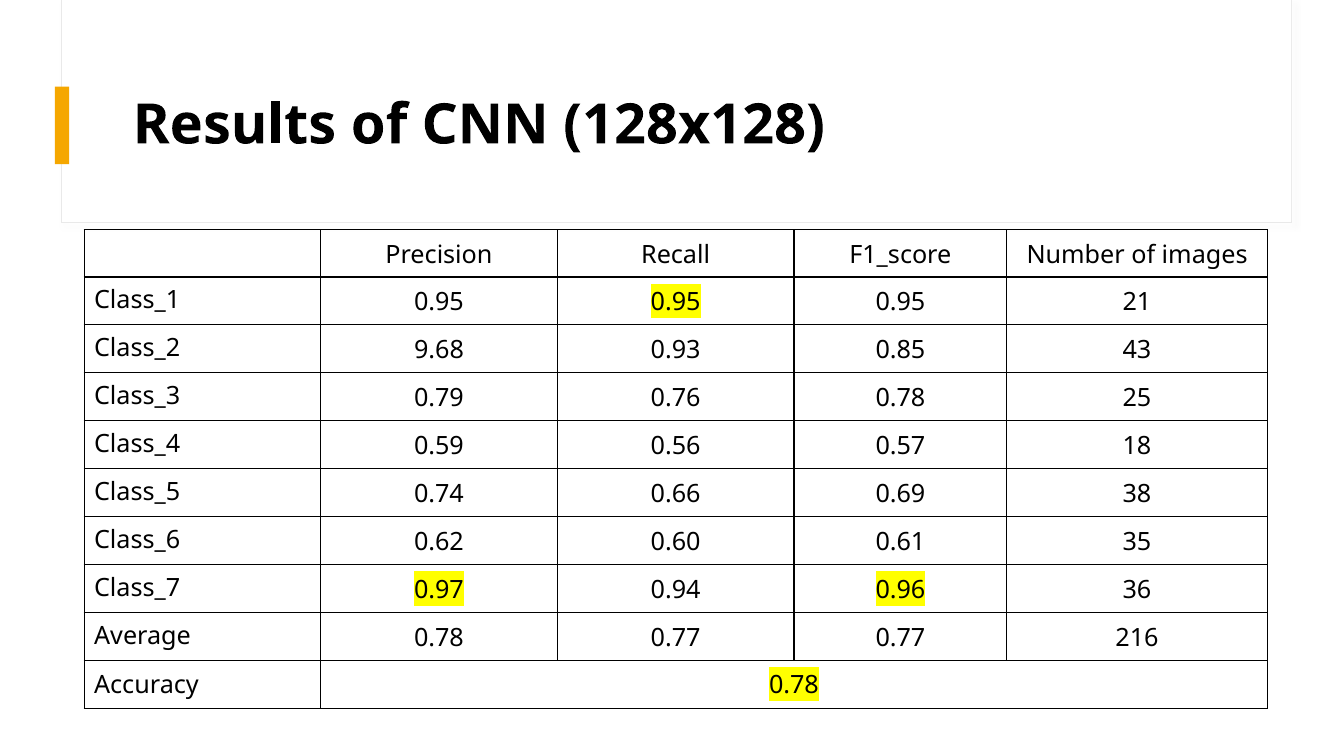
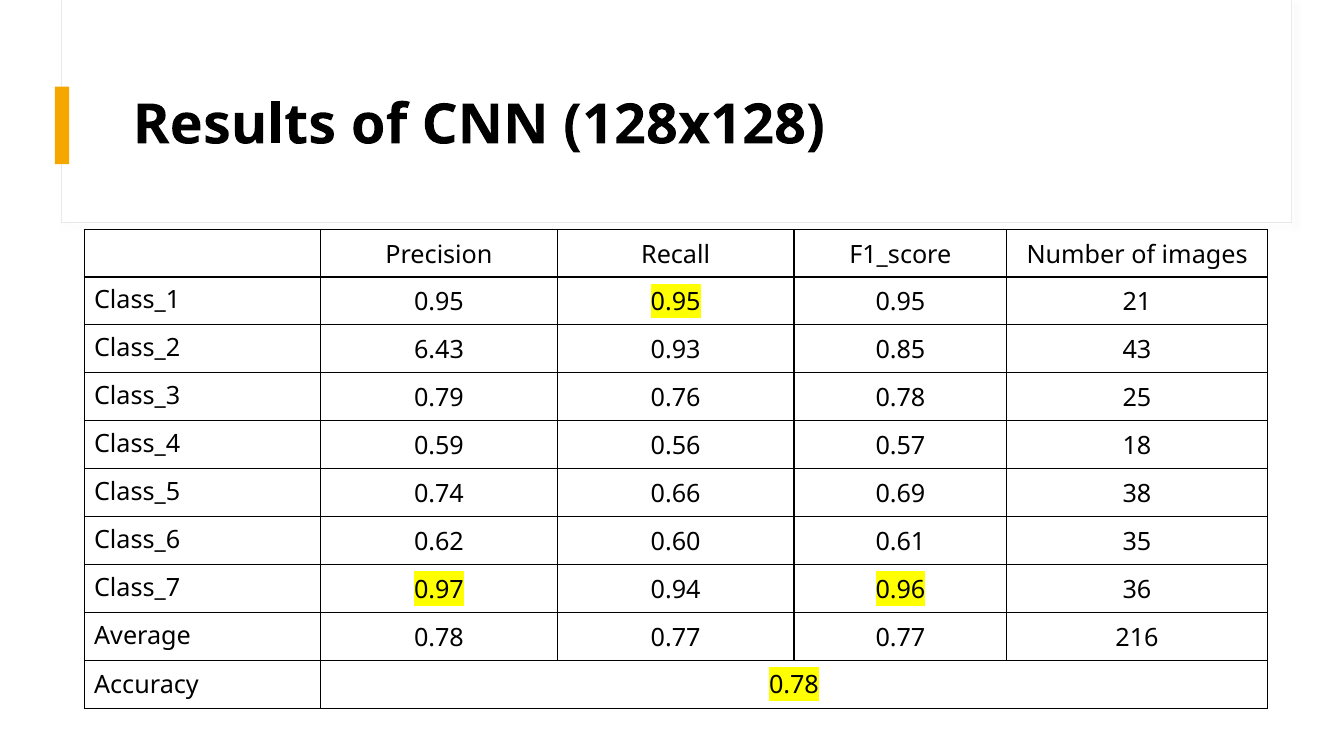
9.68: 9.68 -> 6.43
